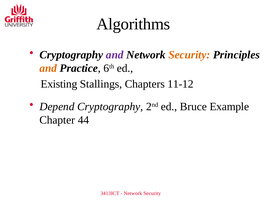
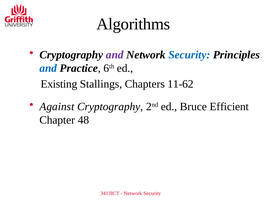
Security at (189, 55) colour: orange -> blue
and at (48, 68) colour: orange -> blue
11-12: 11-12 -> 11-62
Depend: Depend -> Against
Example: Example -> Efficient
44: 44 -> 48
